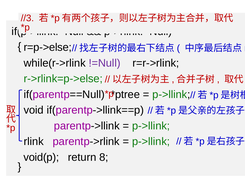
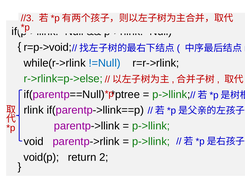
r=p->else: r=p->else -> r=p->void
!=Null colour: purple -> blue
void: void -> rlink
rlink: rlink -> void
8: 8 -> 2
